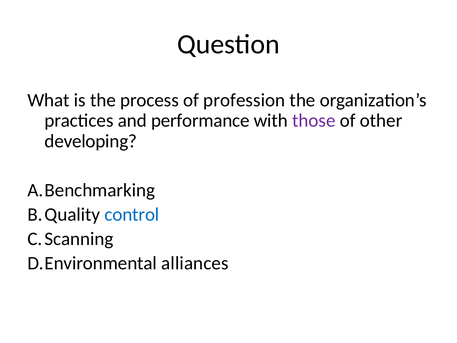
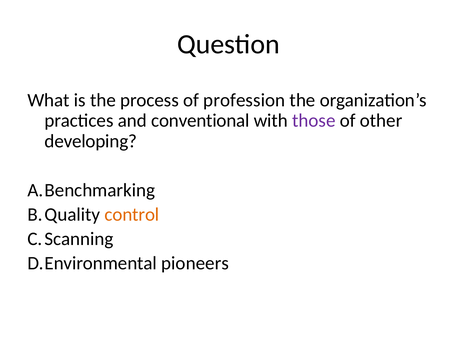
performance: performance -> conventional
control colour: blue -> orange
alliances: alliances -> pioneers
